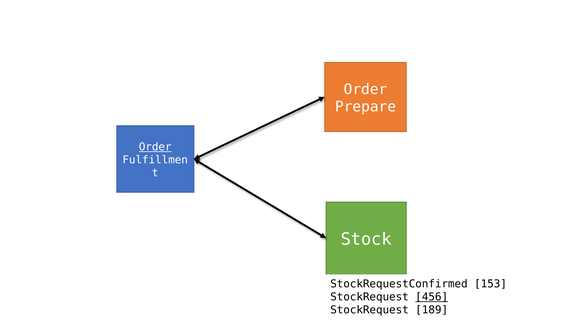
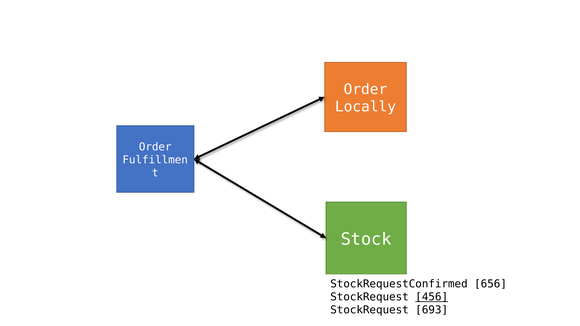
Prepare: Prepare -> Locally
Order at (155, 147) underline: present -> none
153: 153 -> 656
189: 189 -> 693
